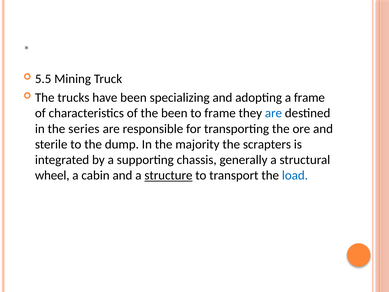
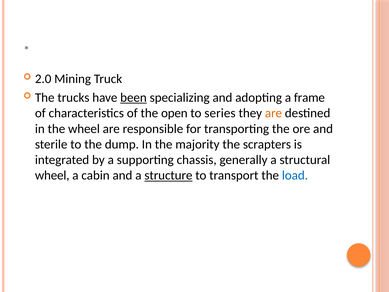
5.5: 5.5 -> 2.0
been at (133, 97) underline: none -> present
the been: been -> open
to frame: frame -> series
are at (273, 113) colour: blue -> orange
the series: series -> wheel
